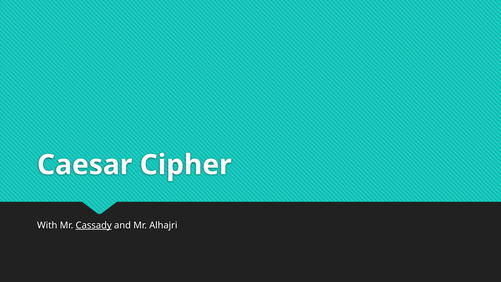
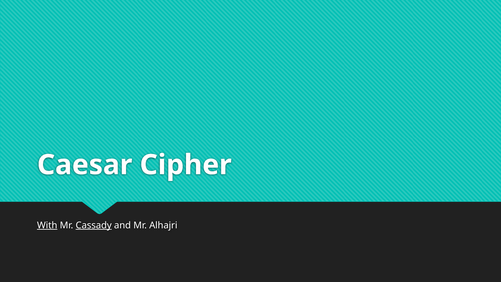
With underline: none -> present
